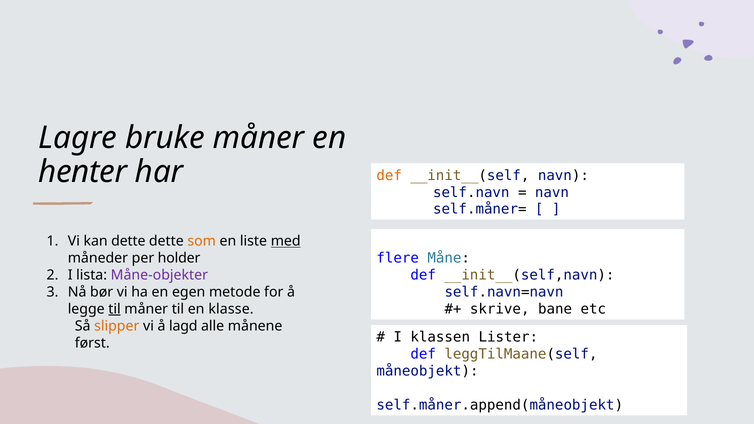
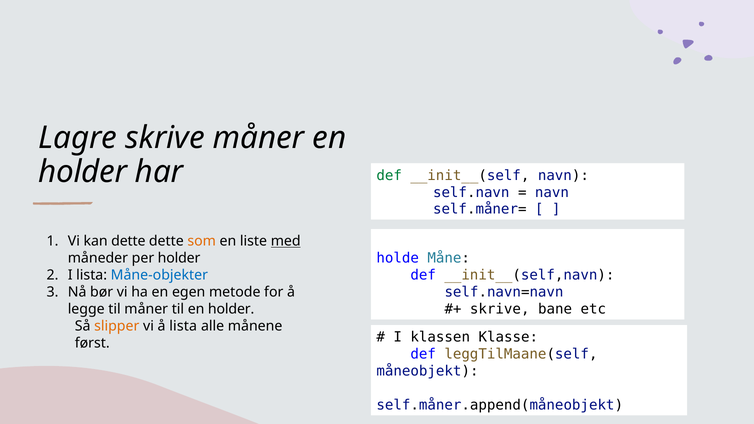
Lagre bruke: bruke -> skrive
henter at (83, 172): henter -> holder
def at (389, 175) colour: orange -> green
flere: flere -> holde
Måne-objekter colour: purple -> blue
til at (115, 309) underline: present -> none
til en klasse: klasse -> holder
å lagd: lagd -> lista
Lister: Lister -> Klasse
